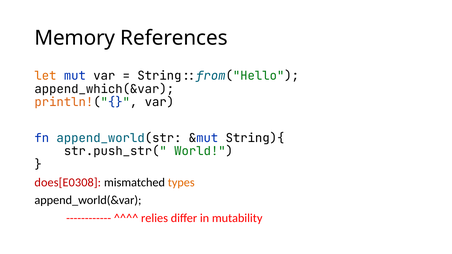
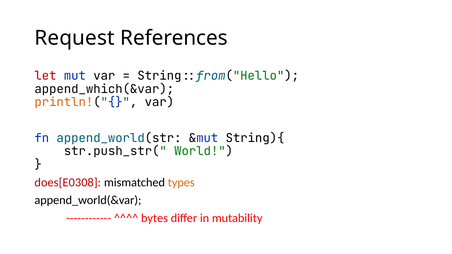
Memory: Memory -> Request
let colour: orange -> red
relies: relies -> bytes
